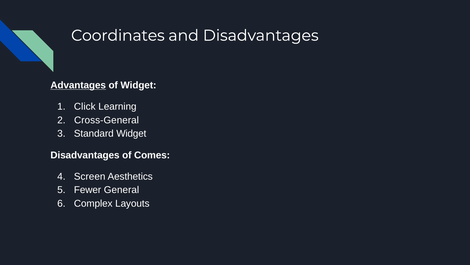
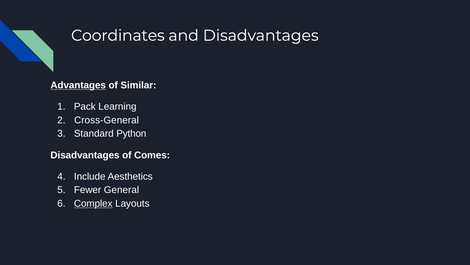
of Widget: Widget -> Similar
Click: Click -> Pack
Standard Widget: Widget -> Python
Screen: Screen -> Include
Complex underline: none -> present
